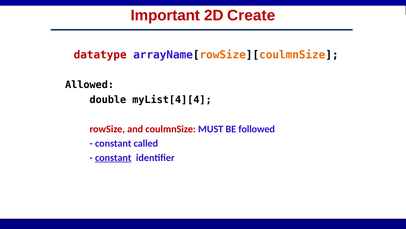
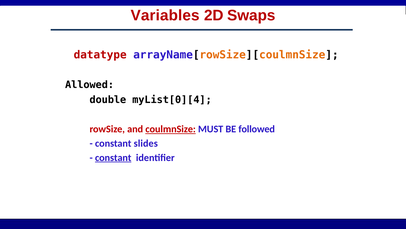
Important: Important -> Variables
Create: Create -> Swaps
myList[4][4: myList[4][4 -> myList[0][4
coulmnSize underline: none -> present
called: called -> slides
